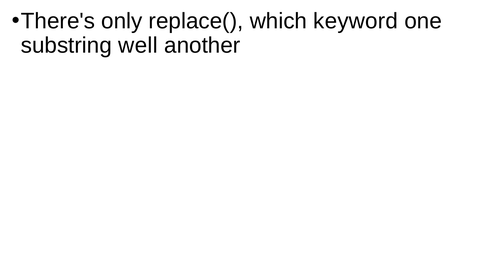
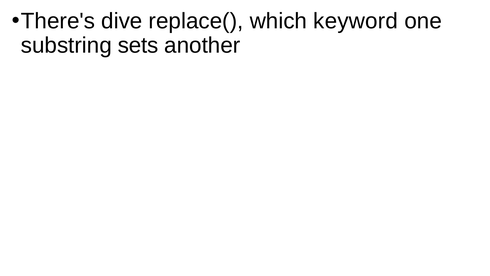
only: only -> dive
well: well -> sets
